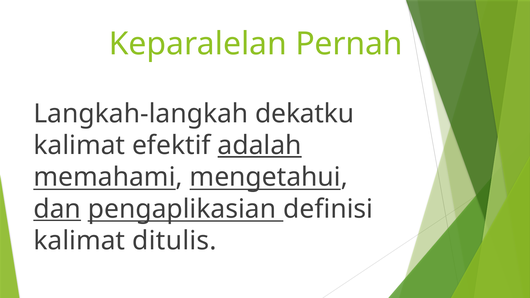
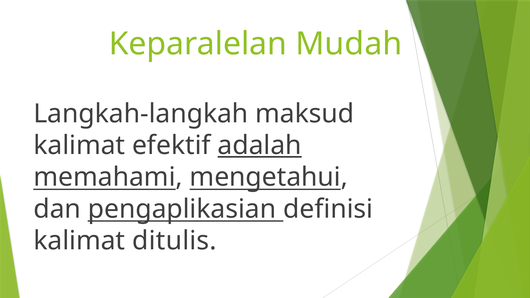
Pernah: Pernah -> Mudah
dekatku: dekatku -> maksud
dan underline: present -> none
